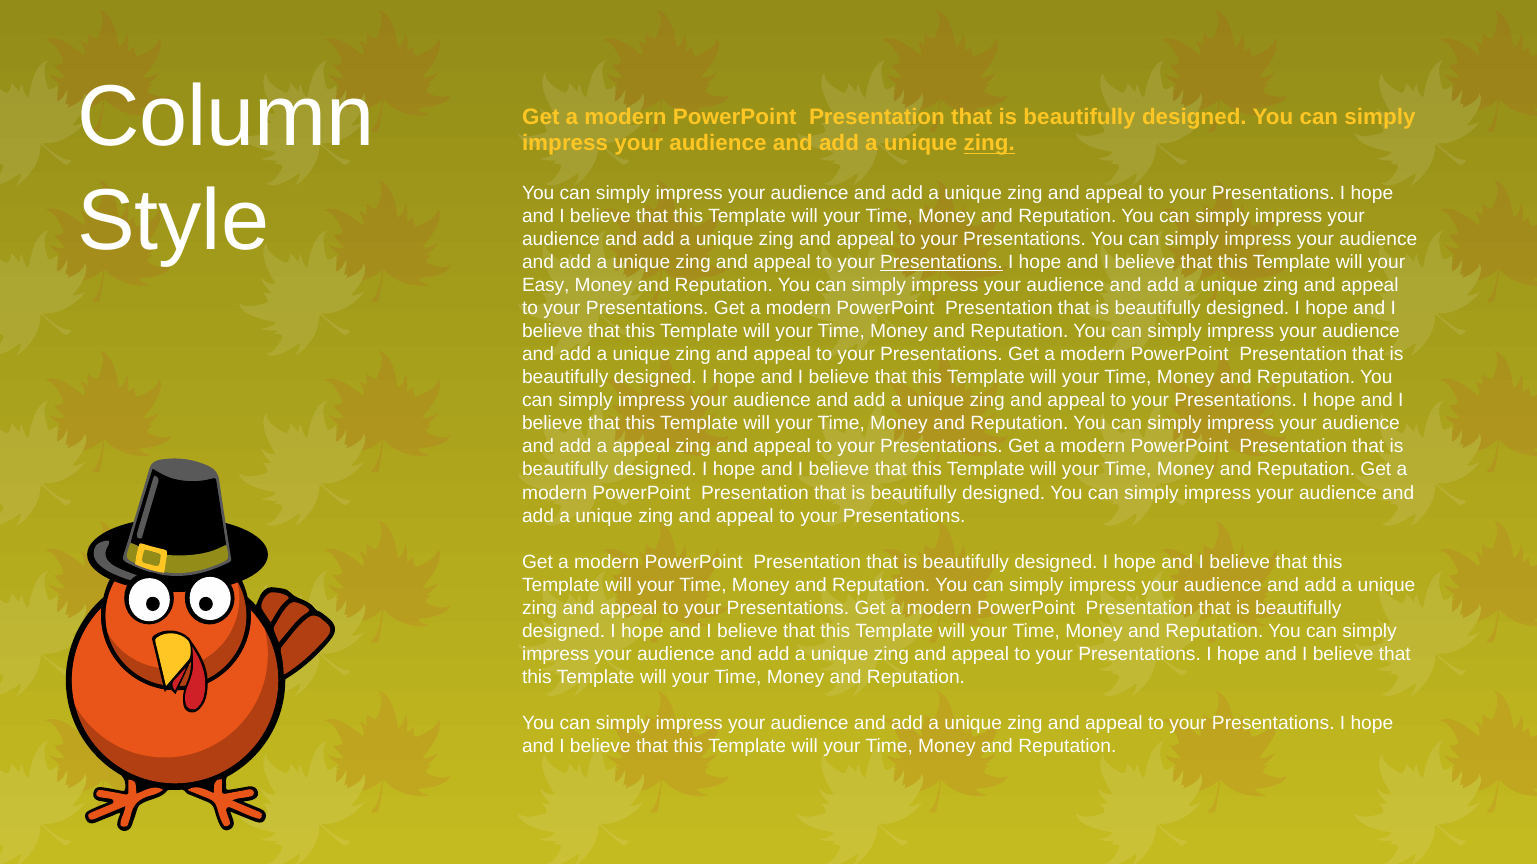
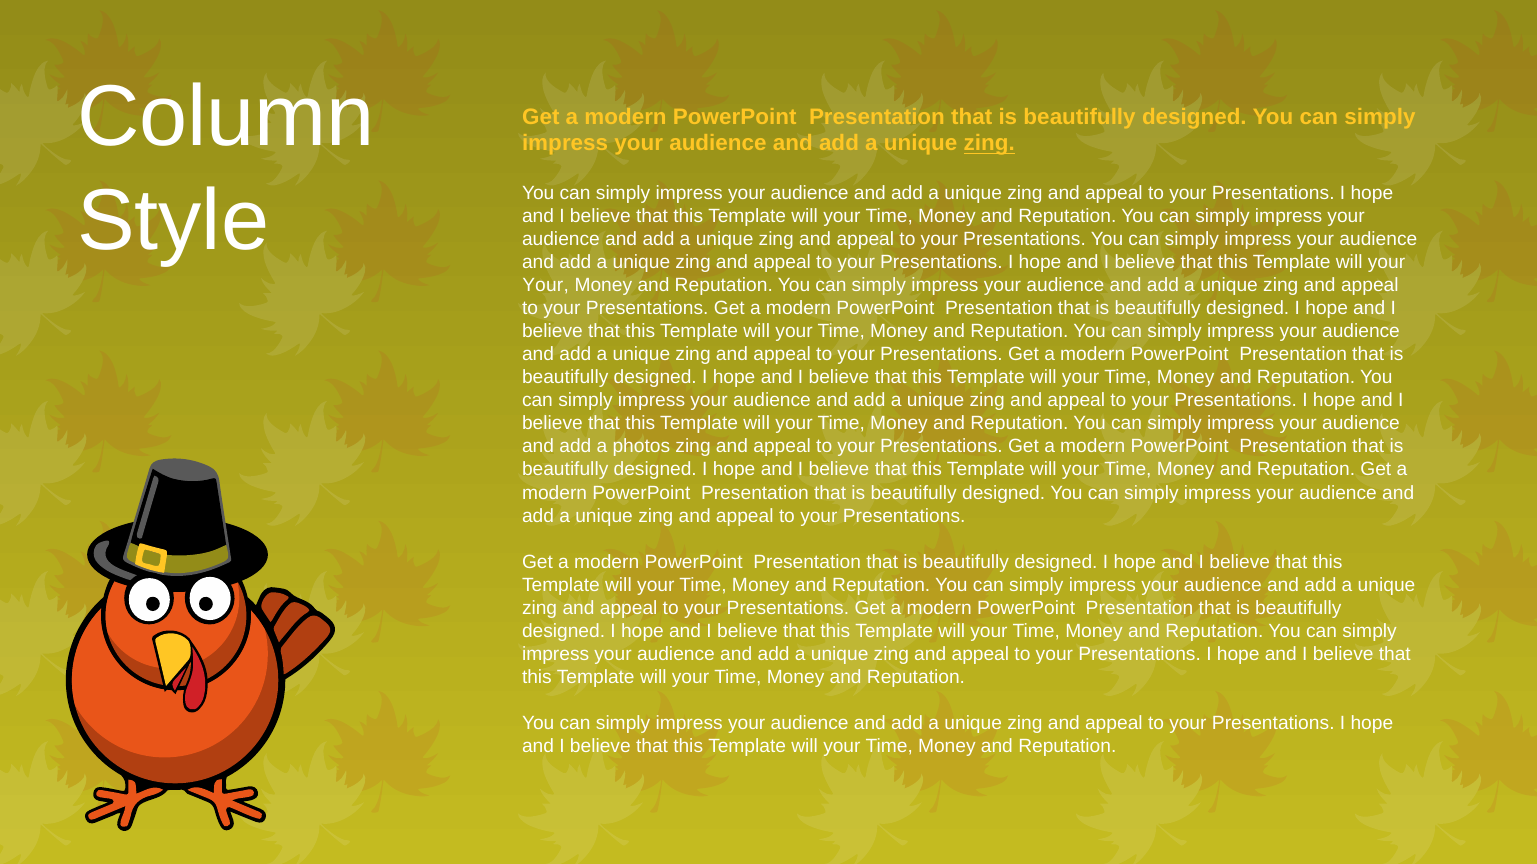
Presentations at (941, 262) underline: present -> none
Easy at (546, 286): Easy -> Your
a appeal: appeal -> photos
